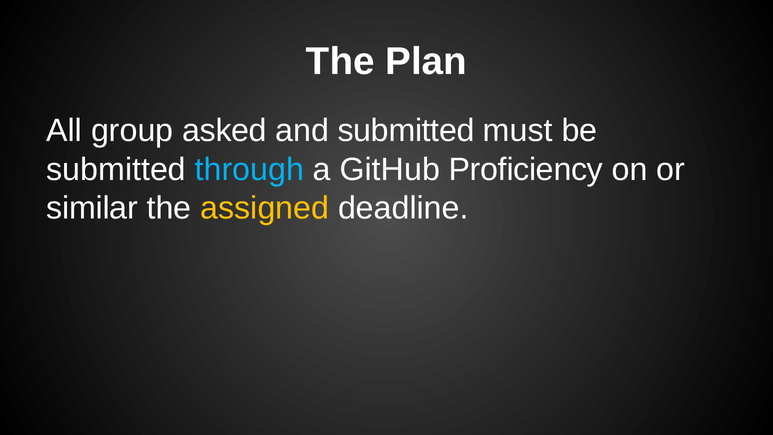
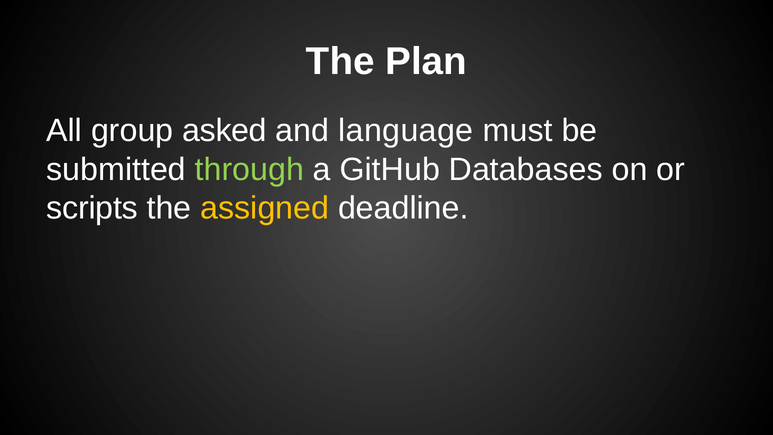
and submitted: submitted -> language
through colour: light blue -> light green
Proficiency: Proficiency -> Databases
similar: similar -> scripts
